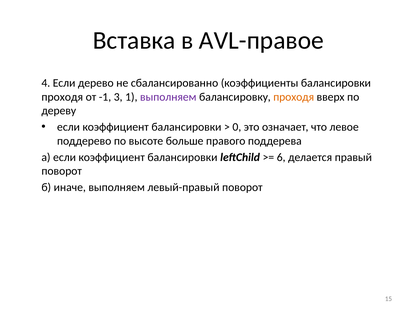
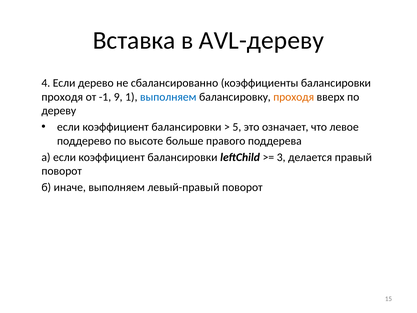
AVL-правое: AVL-правое -> AVL-дереву
3: 3 -> 9
выполняем at (168, 97) colour: purple -> blue
0: 0 -> 5
6: 6 -> 3
